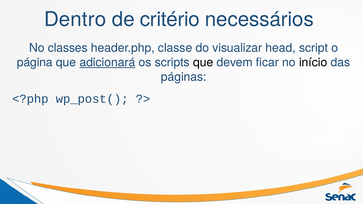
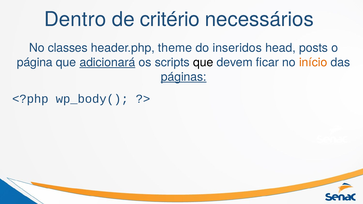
classe: classe -> theme
visualizar: visualizar -> inseridos
script: script -> posts
início colour: black -> orange
páginas underline: none -> present
wp_post(: wp_post( -> wp_body(
